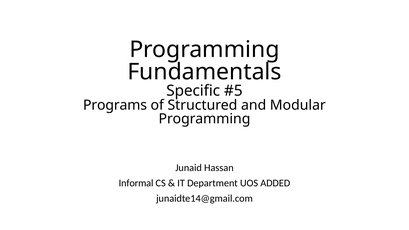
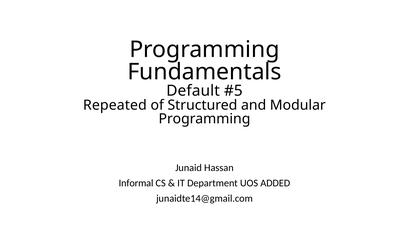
Specific: Specific -> Default
Programs: Programs -> Repeated
